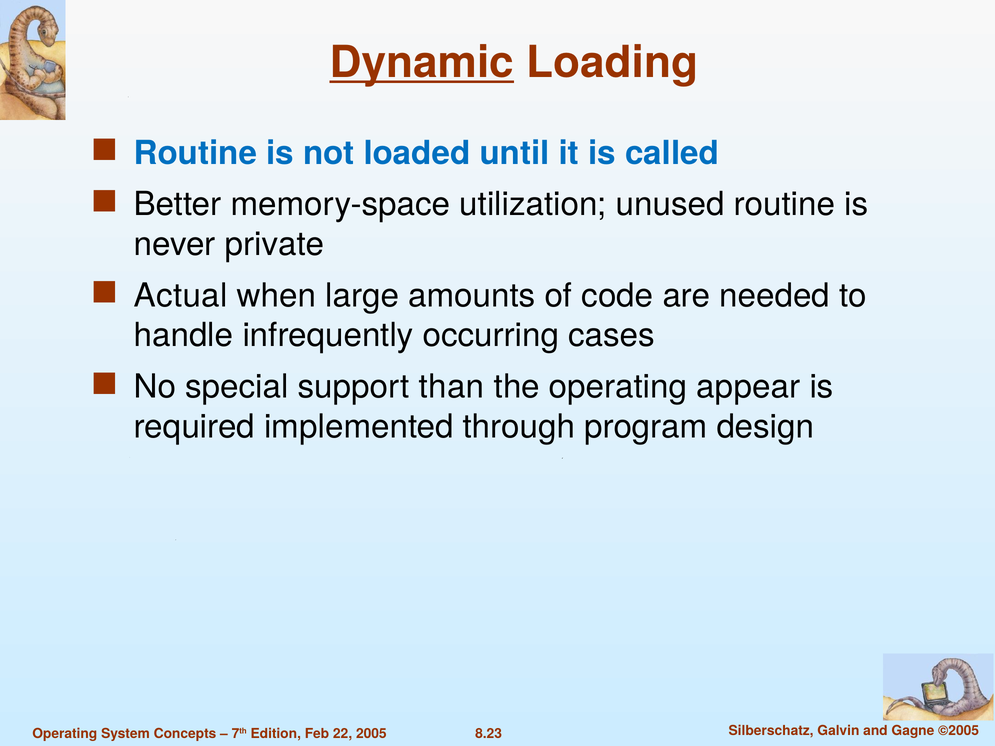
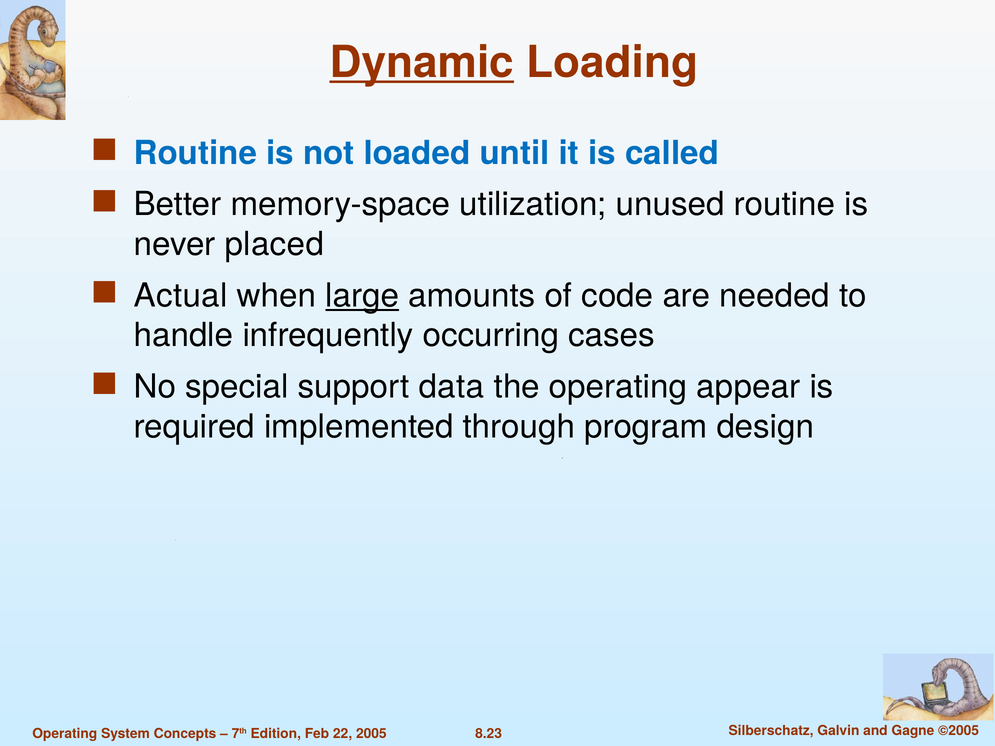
private: private -> placed
large underline: none -> present
than: than -> data
